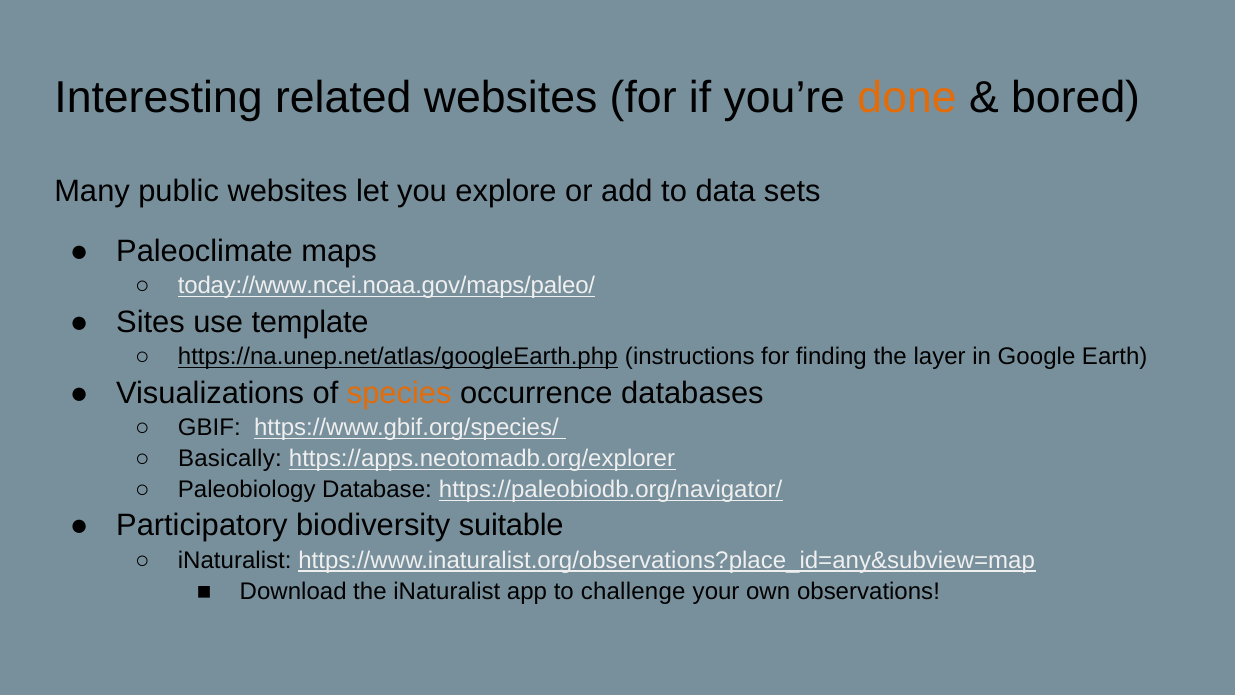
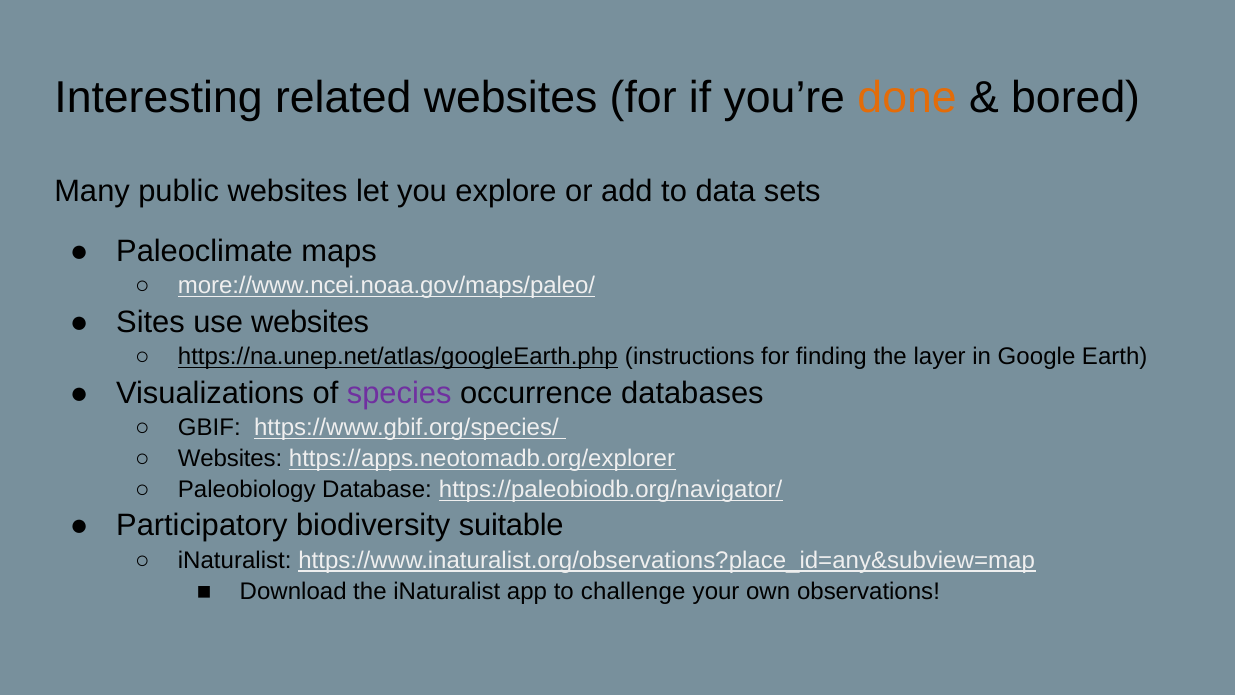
today://www.ncei.noaa.gov/maps/paleo/: today://www.ncei.noaa.gov/maps/paleo/ -> more://www.ncei.noaa.gov/maps/paleo/
use template: template -> websites
species colour: orange -> purple
Basically at (230, 458): Basically -> Websites
